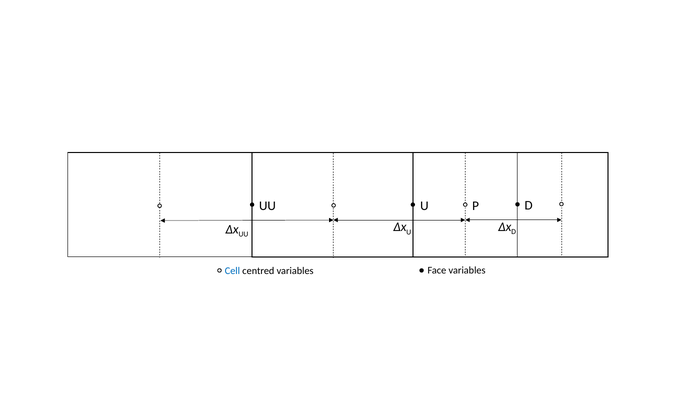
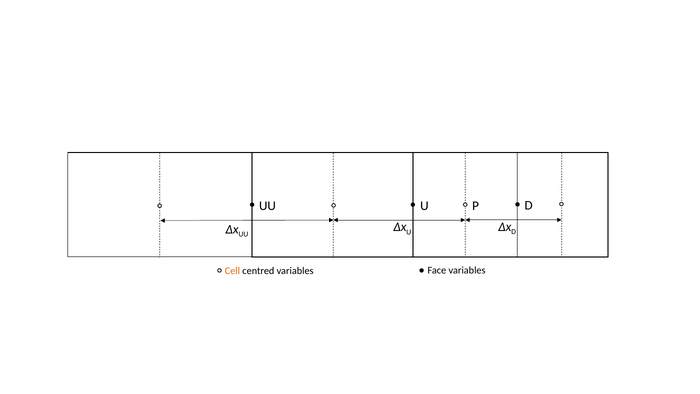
Cell colour: blue -> orange
